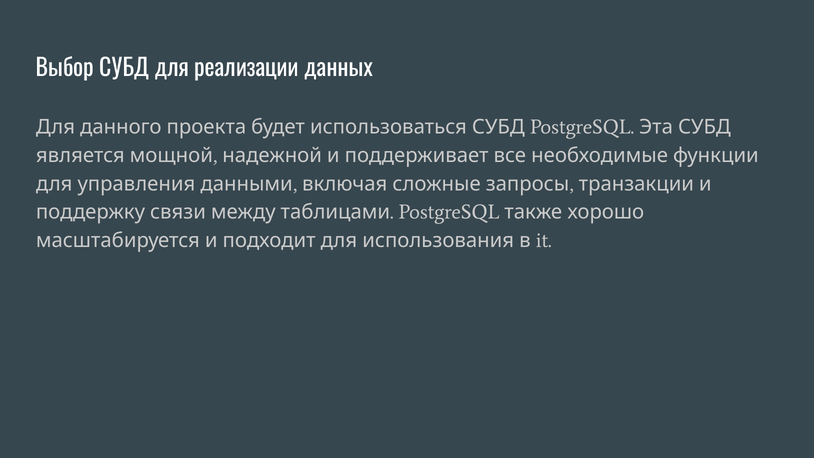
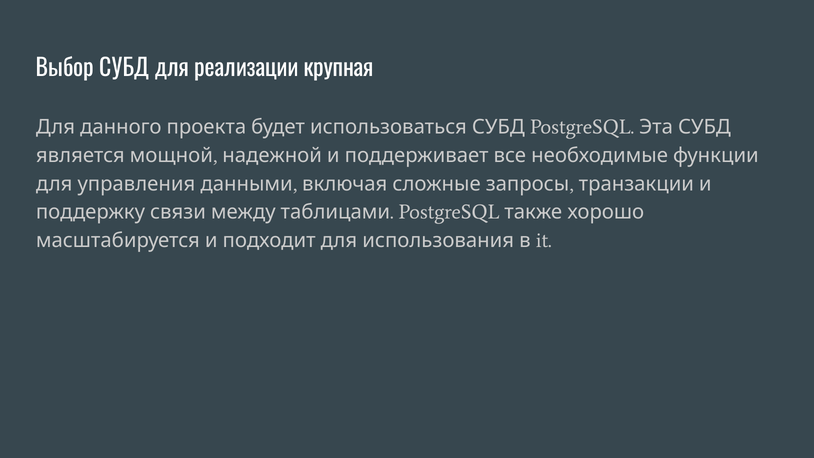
данных: данных -> крупная
